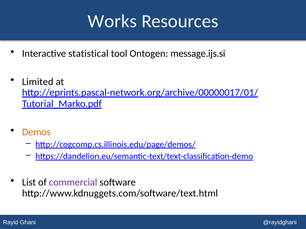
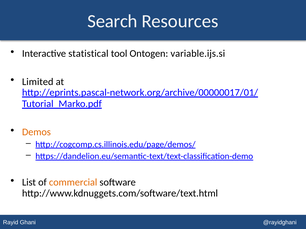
Works: Works -> Search
message.ijs.si: message.ijs.si -> variable.ijs.si
commercial colour: purple -> orange
